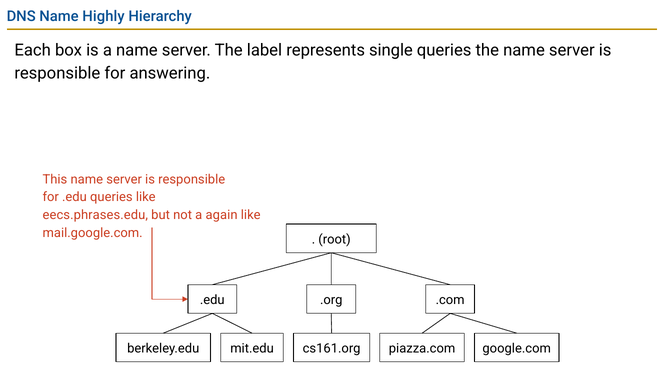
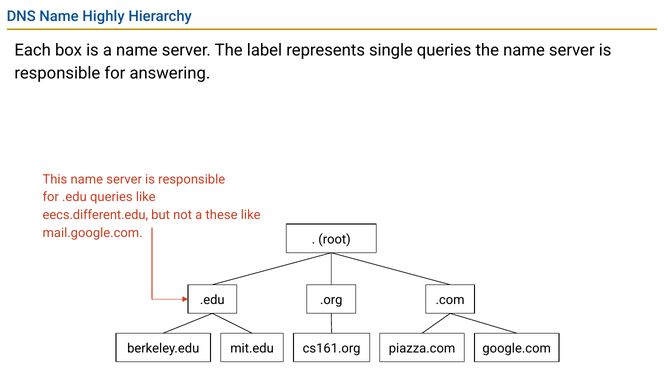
eecs.phrases.edu: eecs.phrases.edu -> eecs.different.edu
again: again -> these
